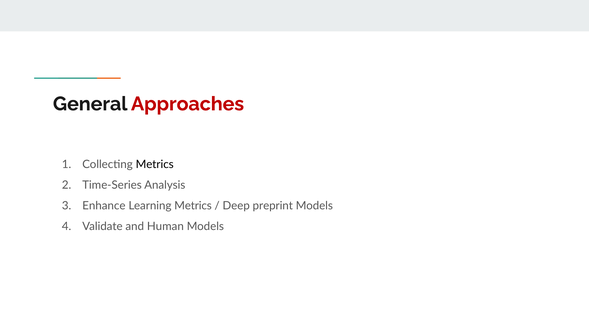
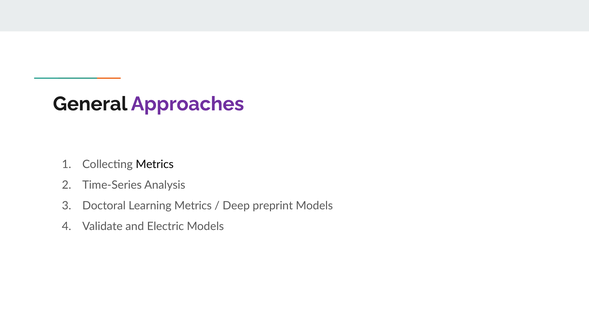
Approaches colour: red -> purple
Enhance: Enhance -> Doctoral
Human: Human -> Electric
